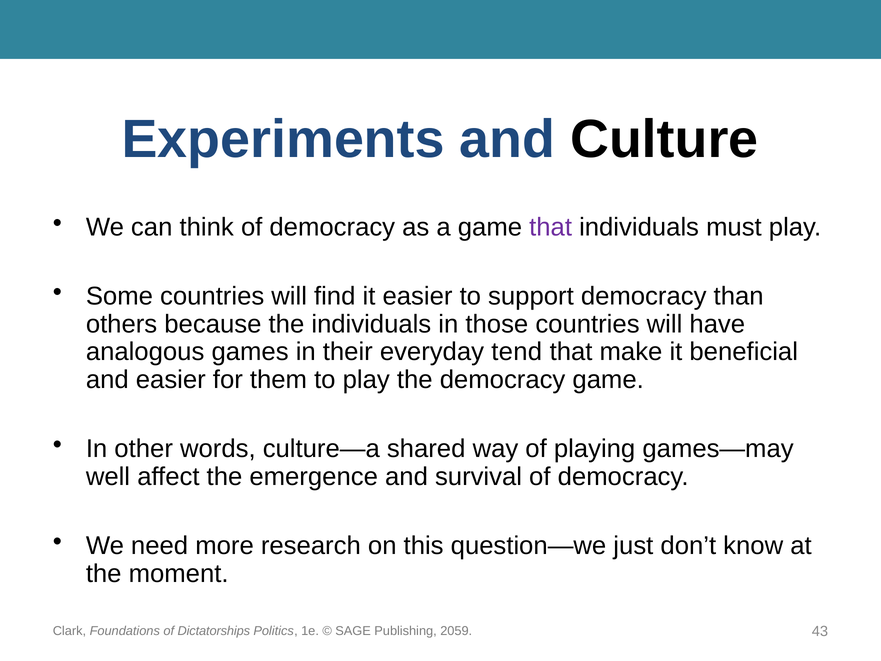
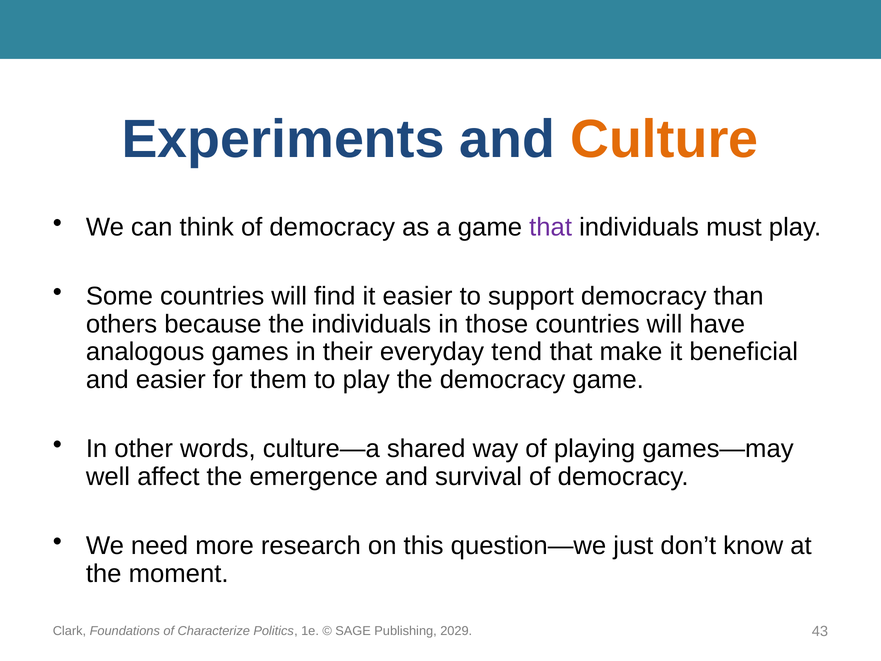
Culture colour: black -> orange
Dictatorships: Dictatorships -> Characterize
2059: 2059 -> 2029
